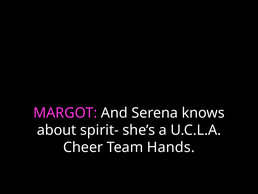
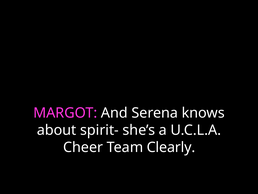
Hands: Hands -> Clearly
